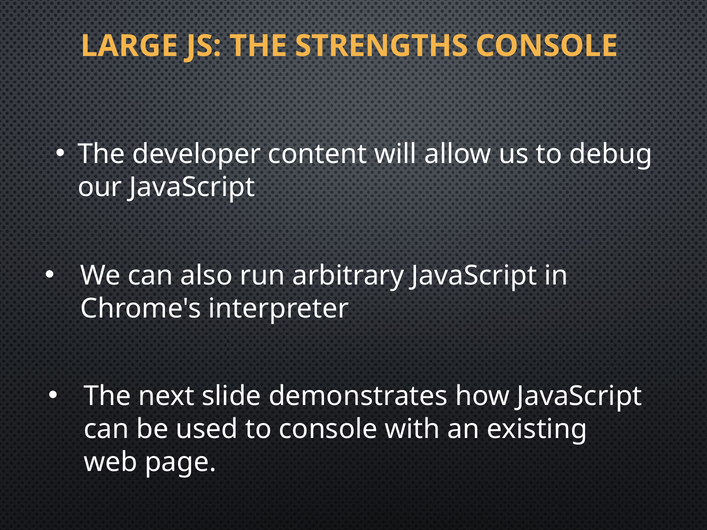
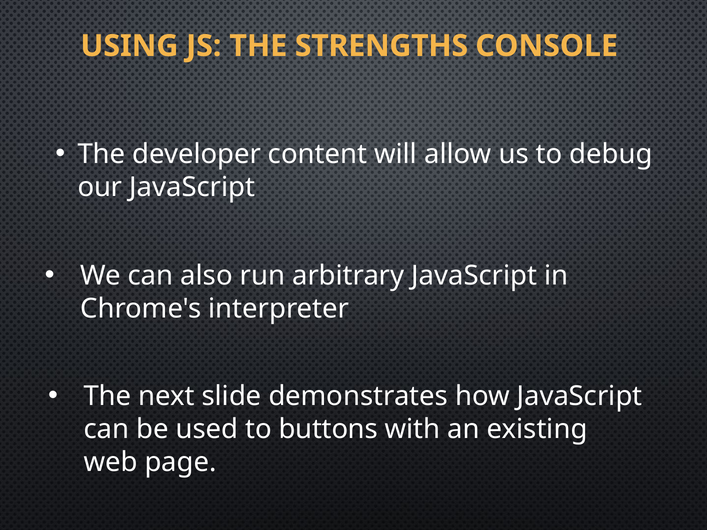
LARGE: LARGE -> USING
to console: console -> buttons
